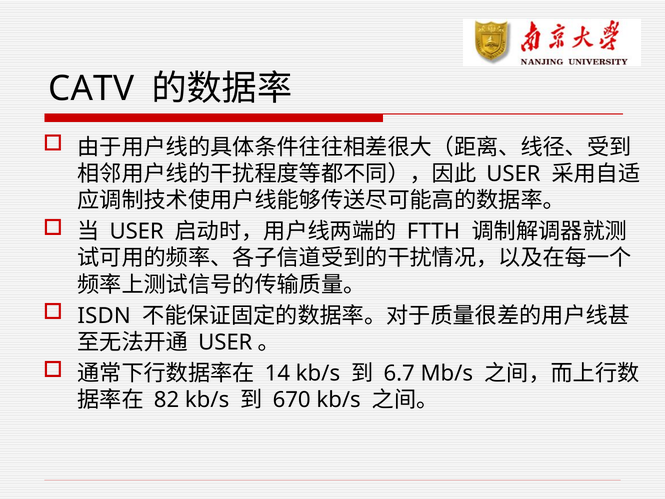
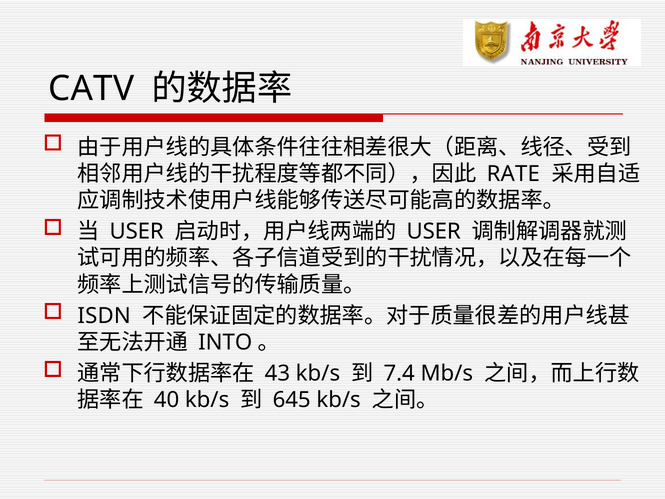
USER at (513, 174): USER -> RATE
FTTH at (433, 231): FTTH -> USER
USER at (225, 342): USER -> INTO
14: 14 -> 43
6.7: 6.7 -> 7.4
82: 82 -> 40
670: 670 -> 645
